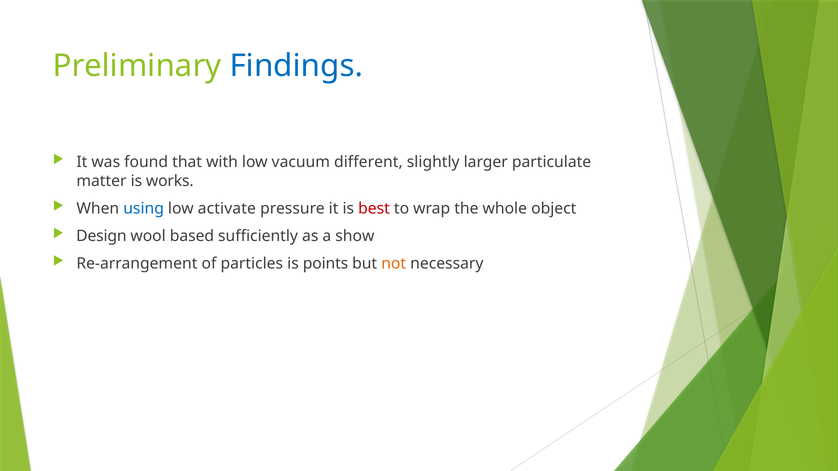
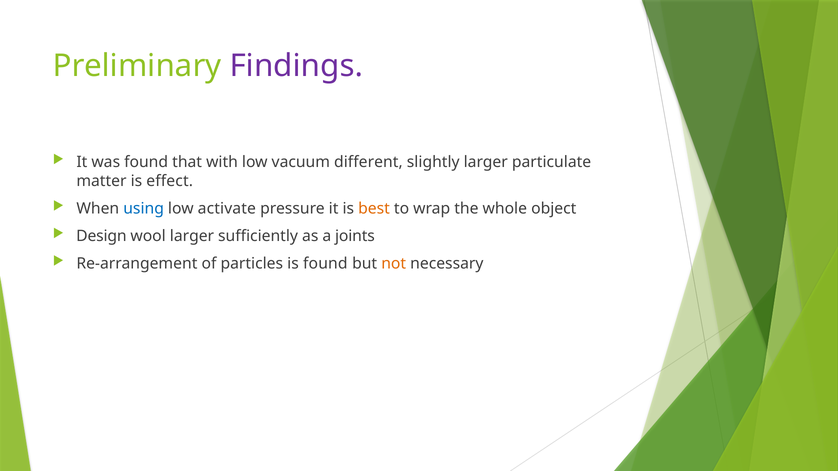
Findings colour: blue -> purple
works: works -> effect
best colour: red -> orange
wool based: based -> larger
show: show -> joints
is points: points -> found
